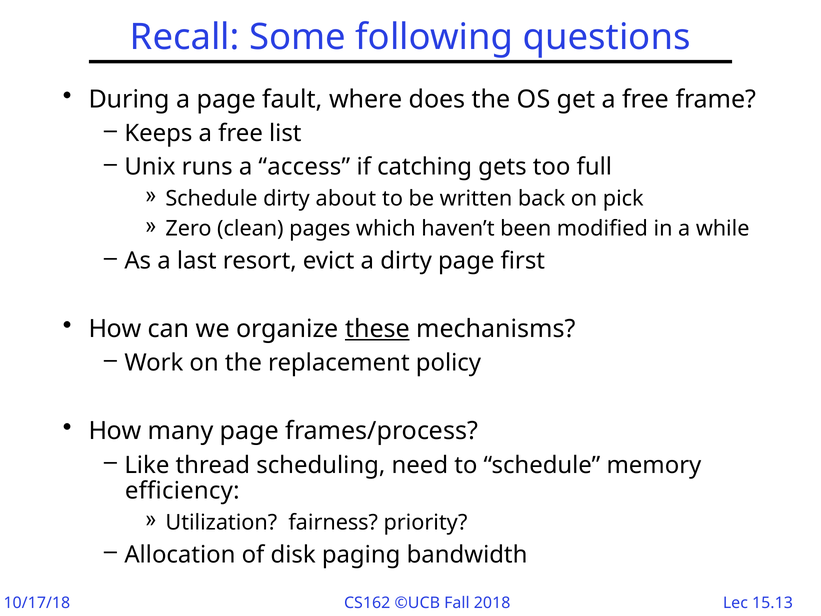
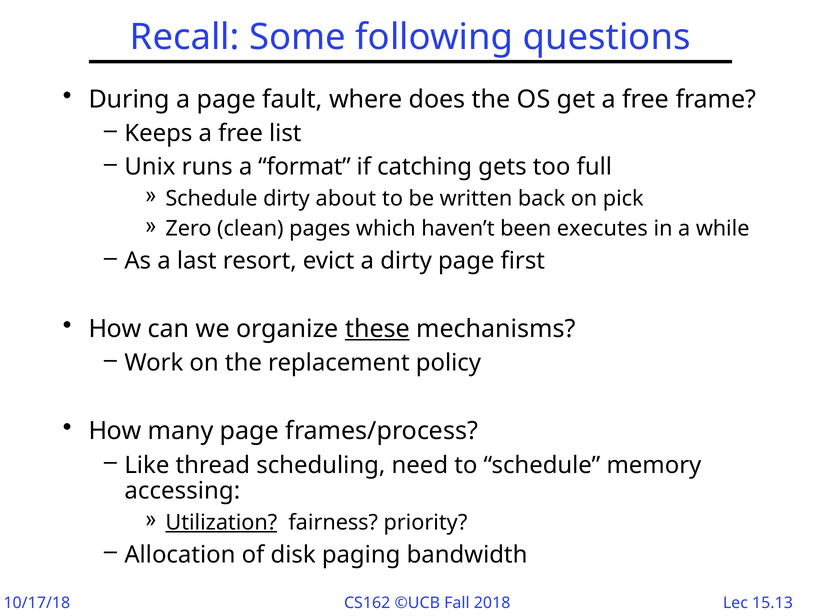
access: access -> format
modified: modified -> executes
efficiency: efficiency -> accessing
Utilization underline: none -> present
